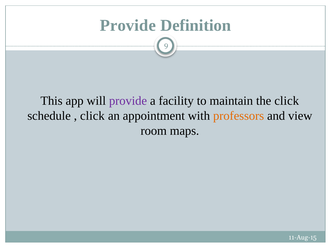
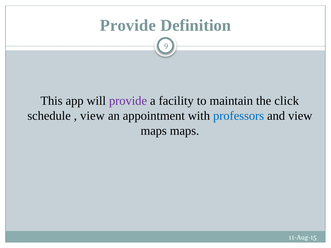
click at (92, 116): click -> view
professors colour: orange -> blue
room at (154, 131): room -> maps
